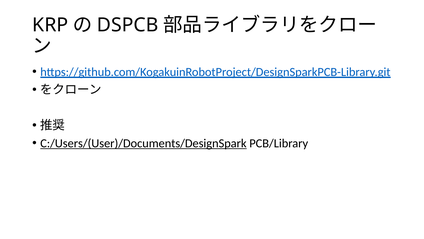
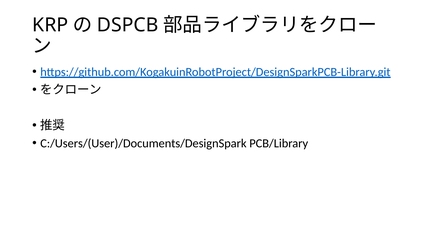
C:/Users/(User)/Documents/DesignSpark underline: present -> none
